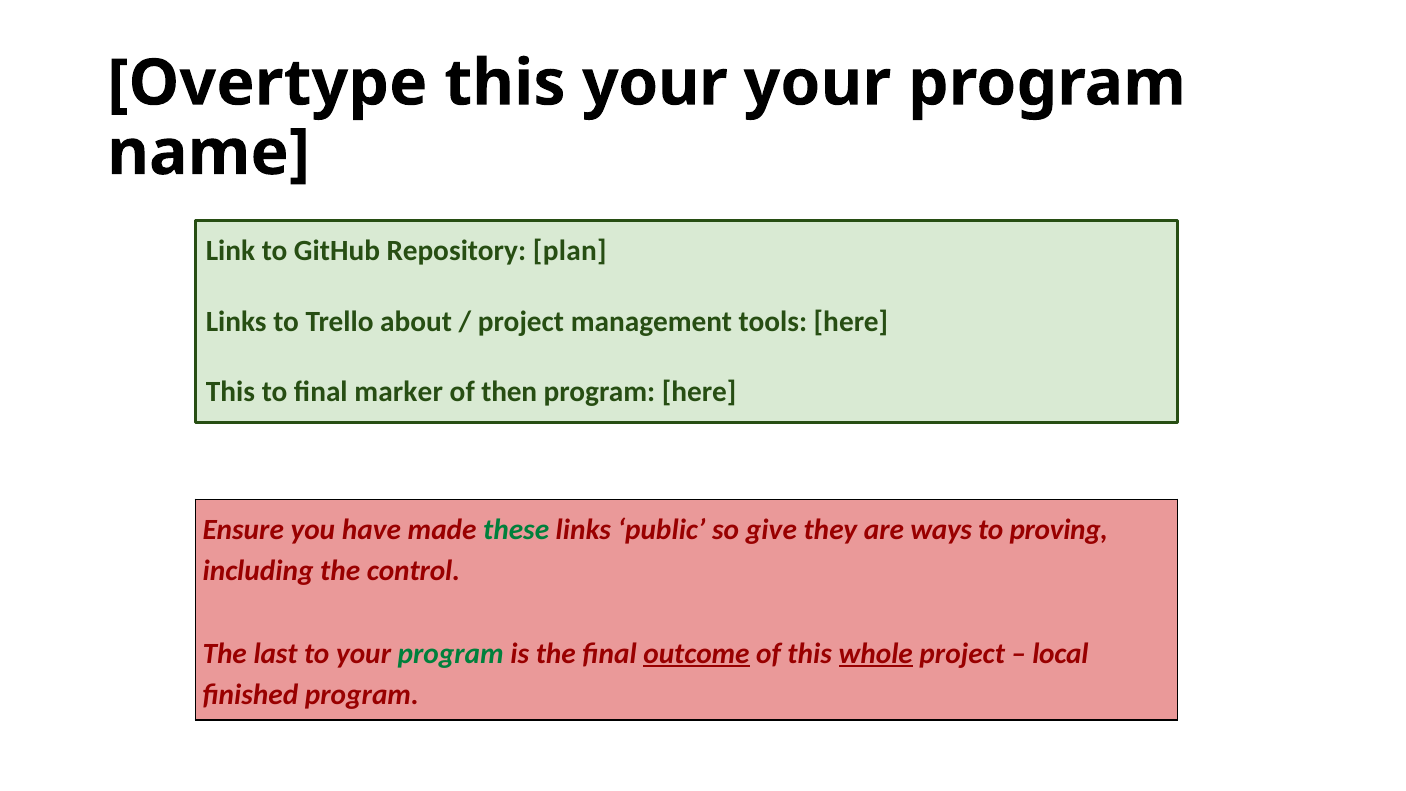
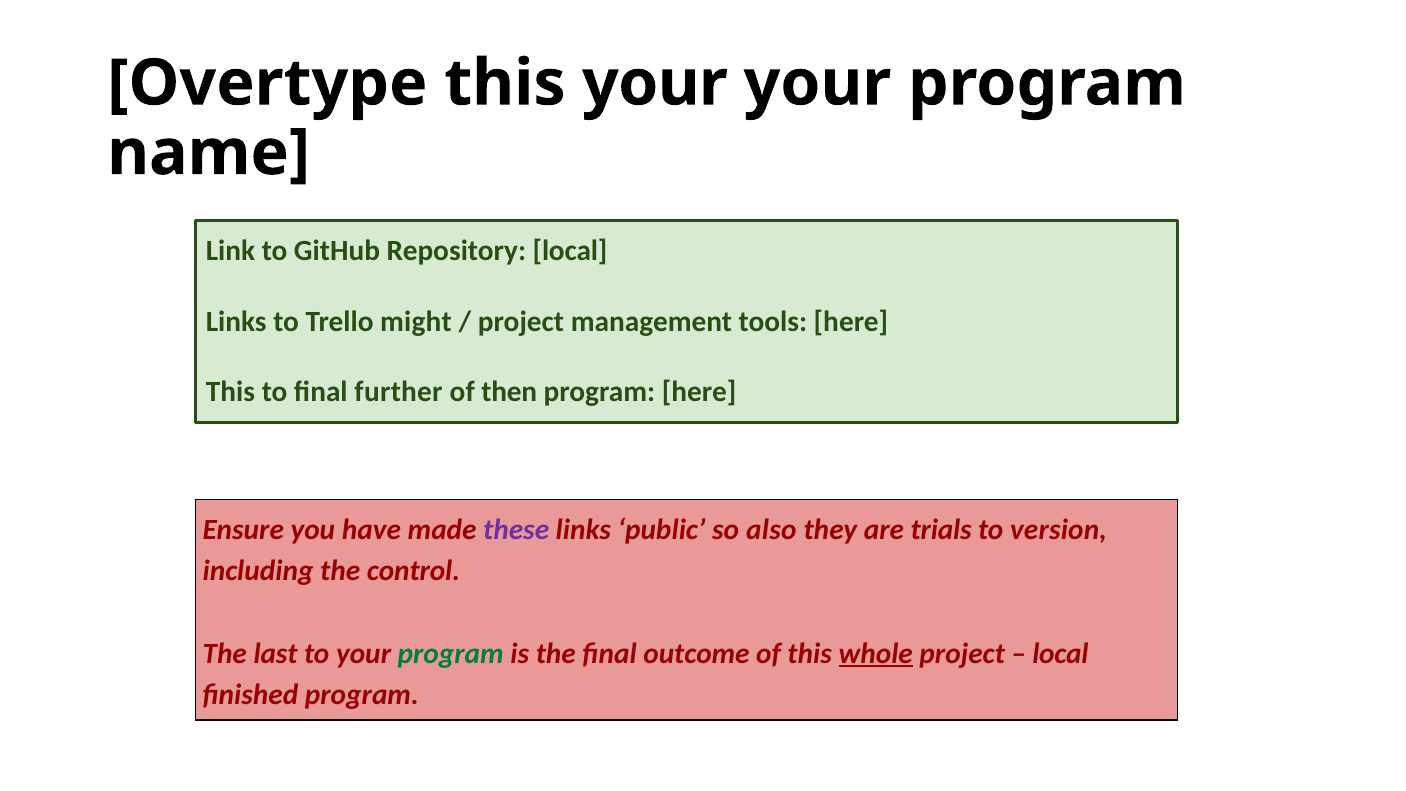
Repository plan: plan -> local
about: about -> might
marker: marker -> further
these colour: green -> purple
give: give -> also
ways: ways -> trials
proving: proving -> version
outcome underline: present -> none
